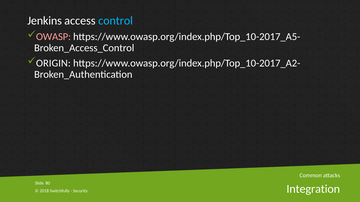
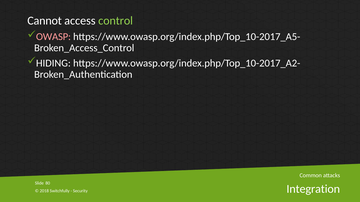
Jenkins: Jenkins -> Cannot
control colour: light blue -> light green
ORIGIN: ORIGIN -> HIDING
